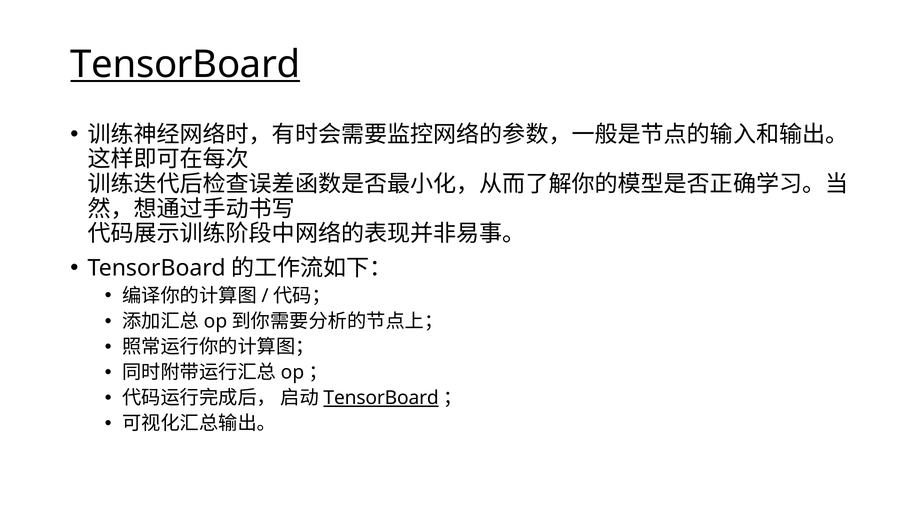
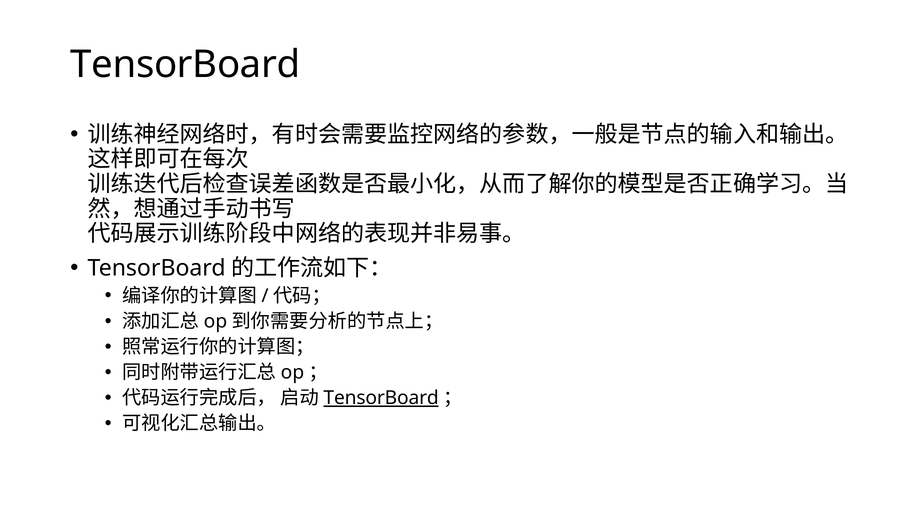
TensorBoard at (185, 65) underline: present -> none
